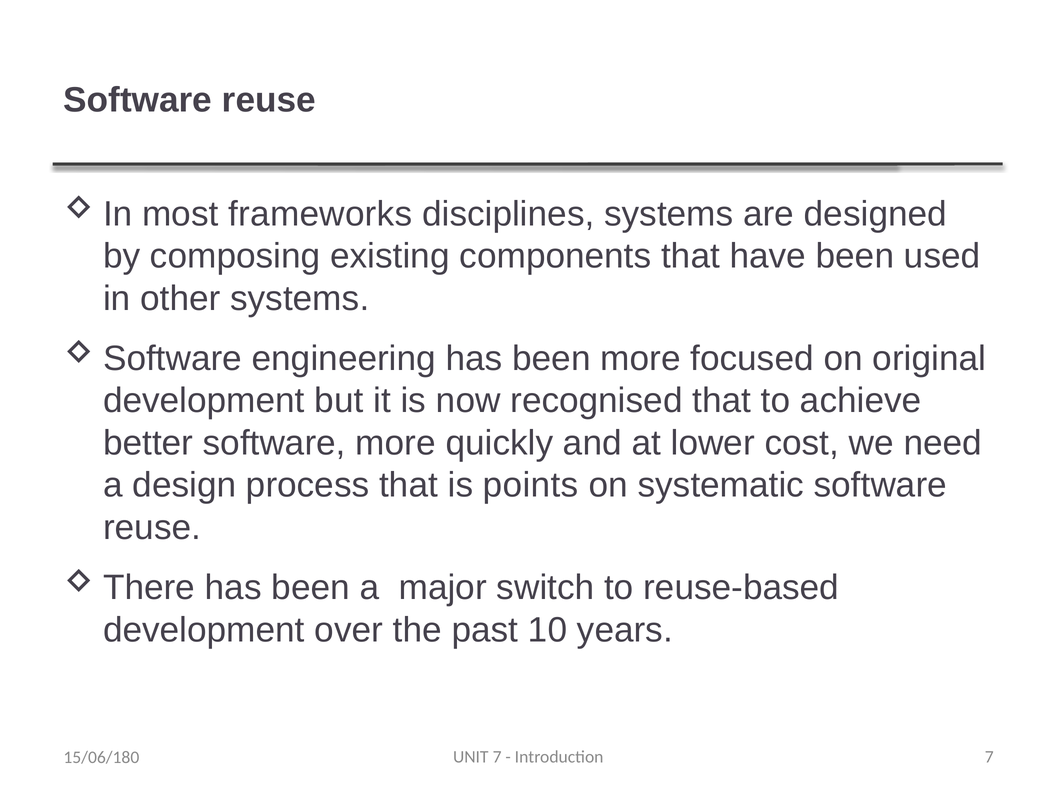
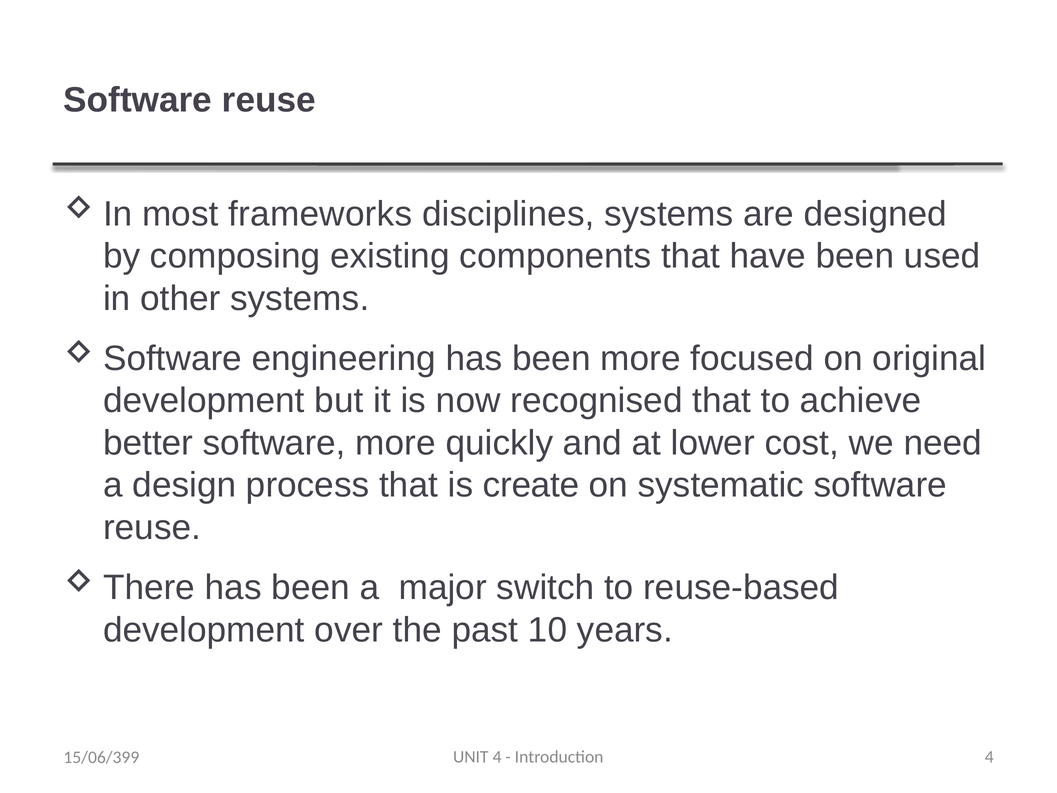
points: points -> create
UNIT 7: 7 -> 4
Introduction 7: 7 -> 4
15/06/180: 15/06/180 -> 15/06/399
